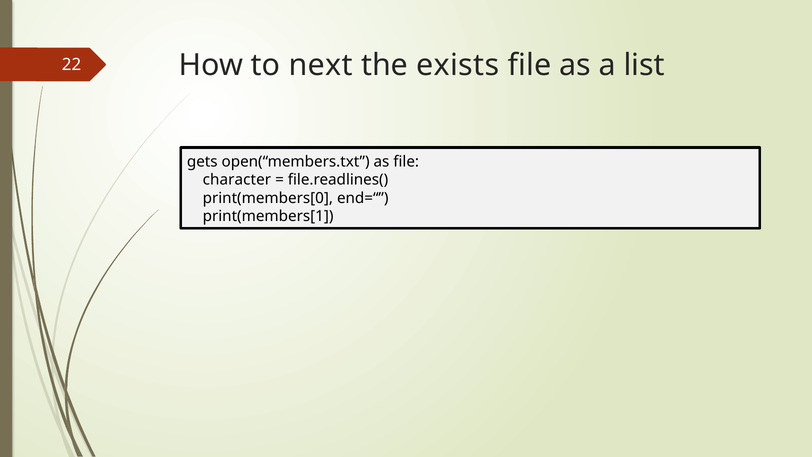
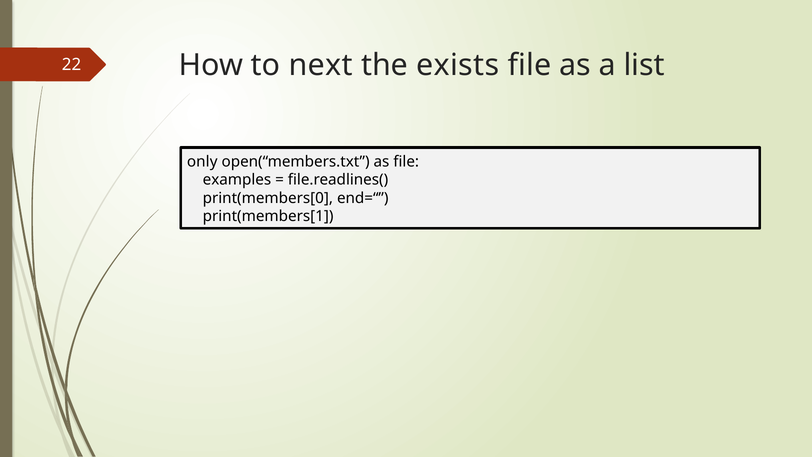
gets: gets -> only
character: character -> examples
